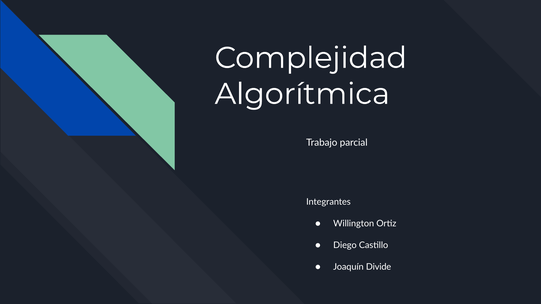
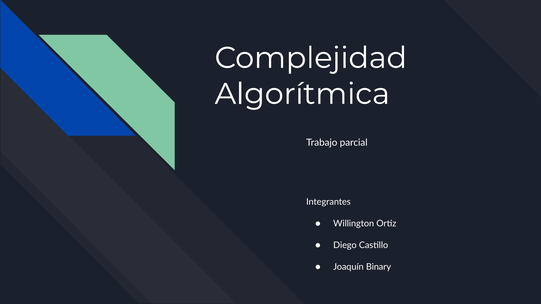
Divide: Divide -> Binary
